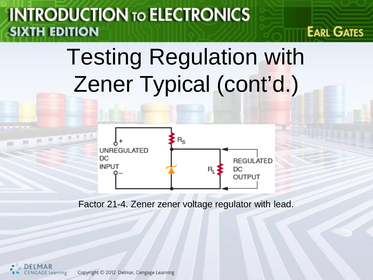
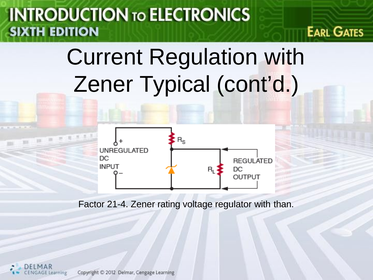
Testing: Testing -> Current
Zener zener: zener -> rating
lead: lead -> than
